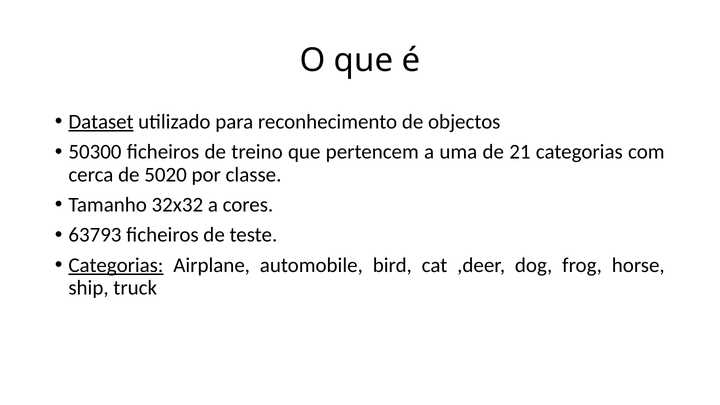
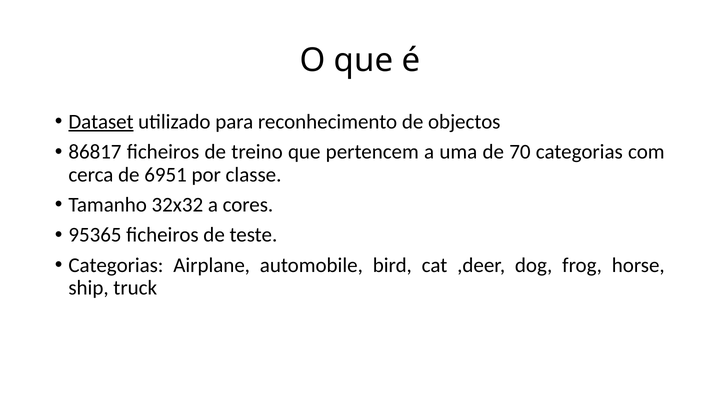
50300: 50300 -> 86817
21: 21 -> 70
5020: 5020 -> 6951
63793: 63793 -> 95365
Categorias at (116, 265) underline: present -> none
